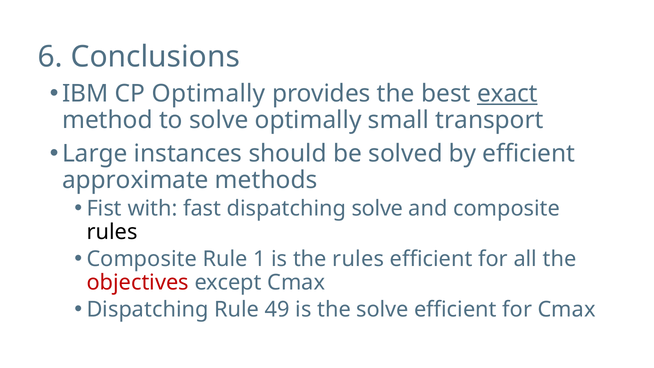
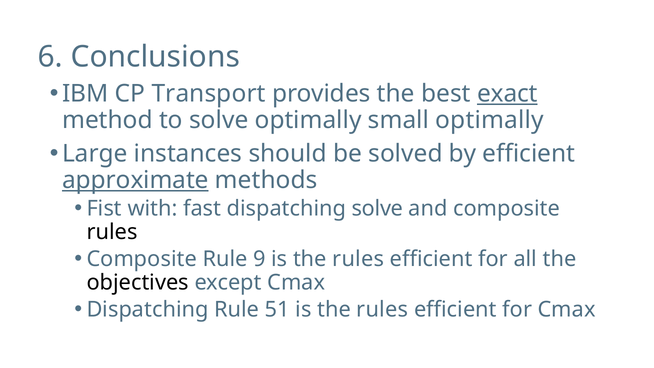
CP Optimally: Optimally -> Transport
small transport: transport -> optimally
approximate underline: none -> present
Rule 1: 1 -> 9
objectives colour: red -> black
49: 49 -> 51
solve at (383, 309): solve -> rules
